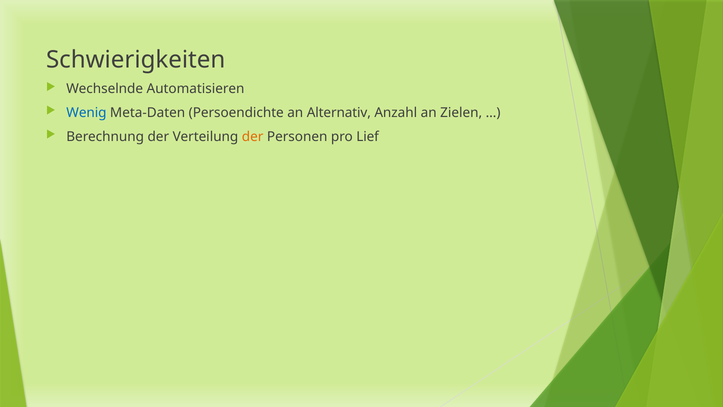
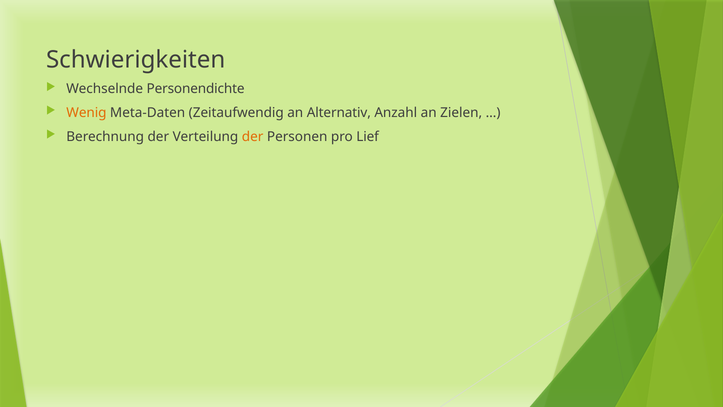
Automatisieren: Automatisieren -> Personendichte
Wenig colour: blue -> orange
Persoendichte: Persoendichte -> Zeitaufwendig
